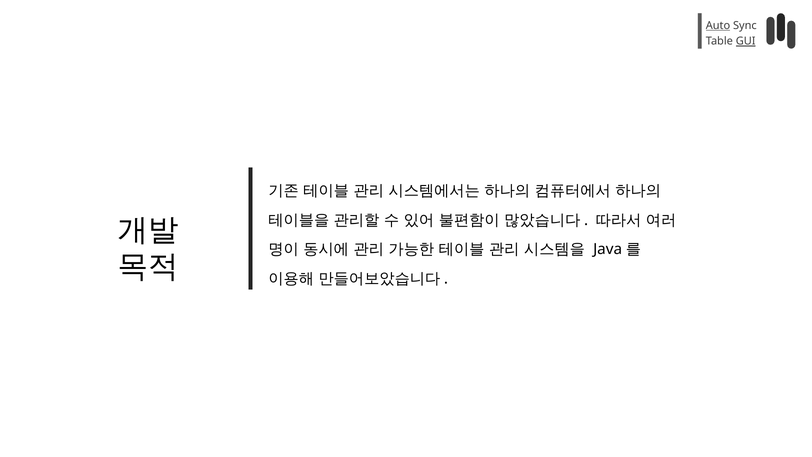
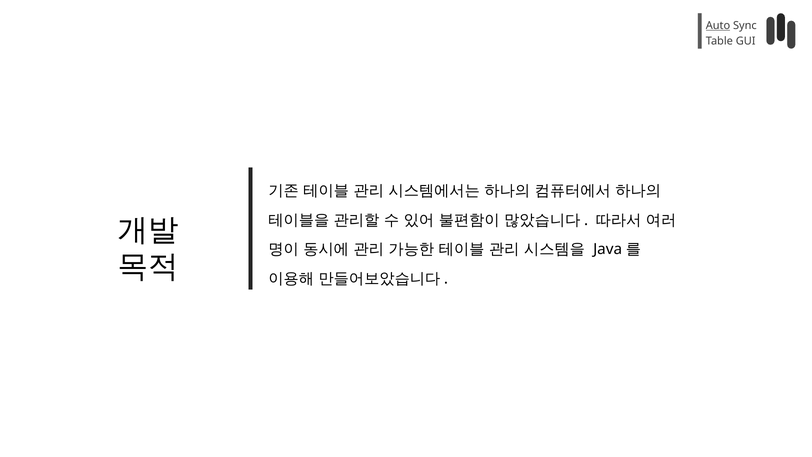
GUI underline: present -> none
